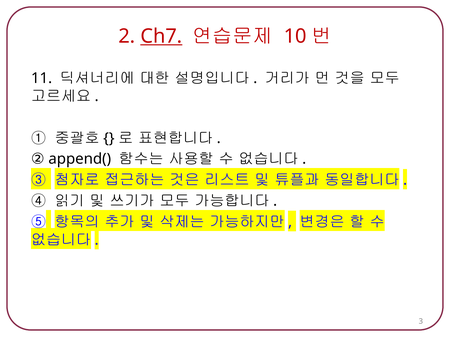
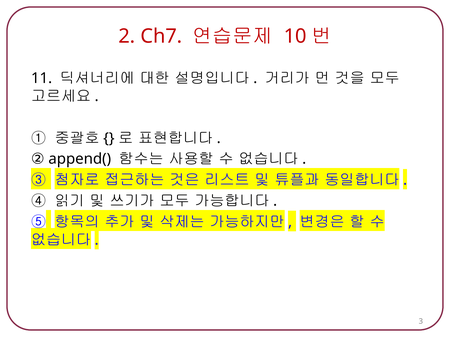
Ch7 underline: present -> none
